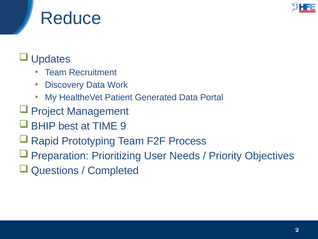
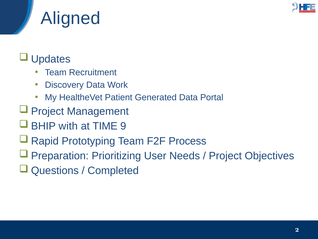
Reduce: Reduce -> Aligned
best: best -> with
Priority: Priority -> Project
